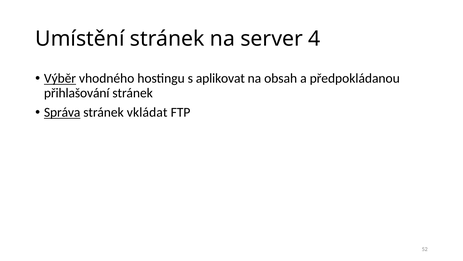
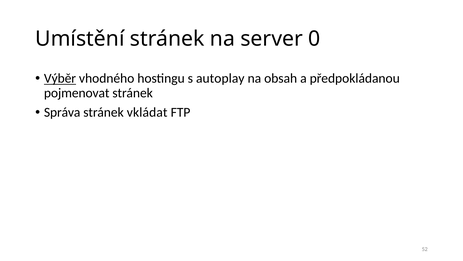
4: 4 -> 0
aplikovat: aplikovat -> autoplay
přihlašování: přihlašování -> pojmenovat
Správa underline: present -> none
